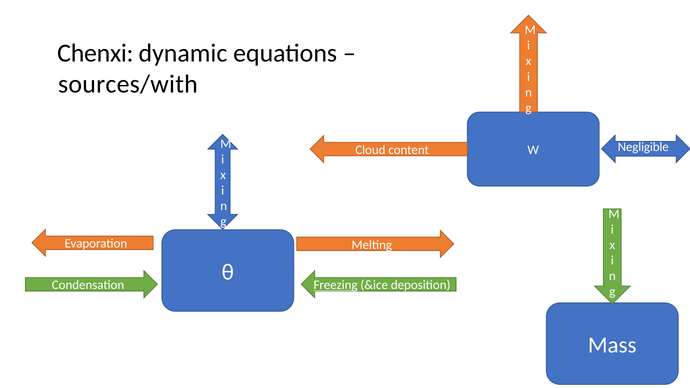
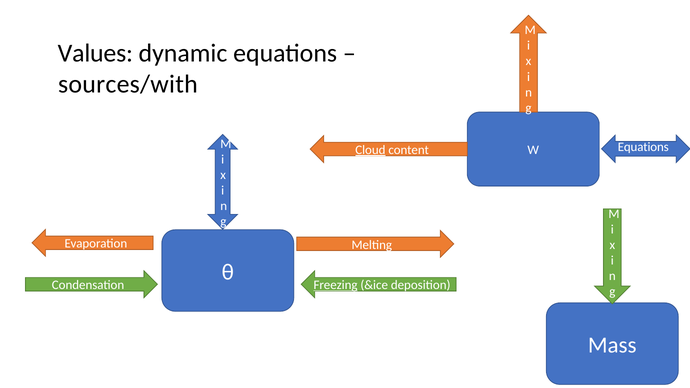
Chenxi: Chenxi -> Values
Cloud underline: none -> present
W Negligible: Negligible -> Equations
